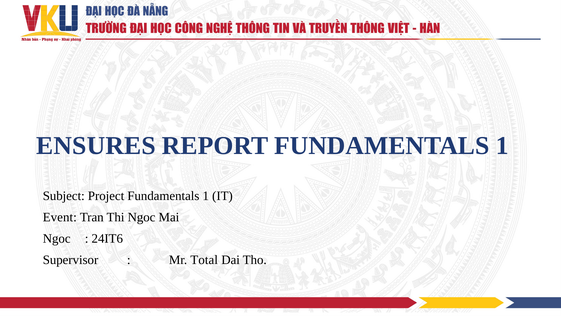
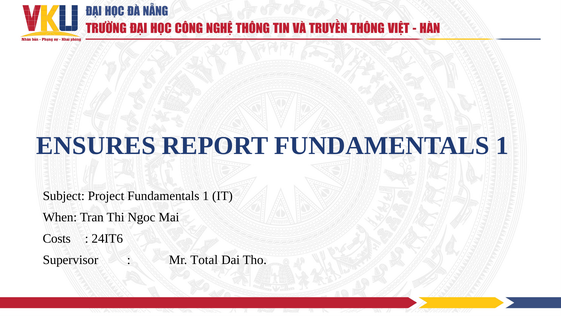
Event: Event -> When
Ngoc at (57, 238): Ngoc -> Costs
